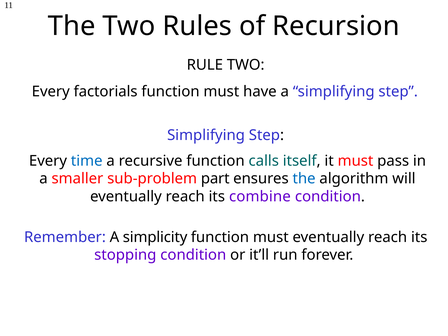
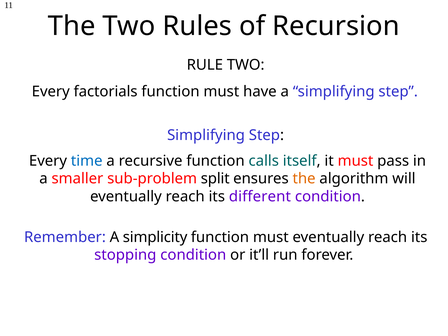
part: part -> split
the at (304, 179) colour: blue -> orange
combine: combine -> different
